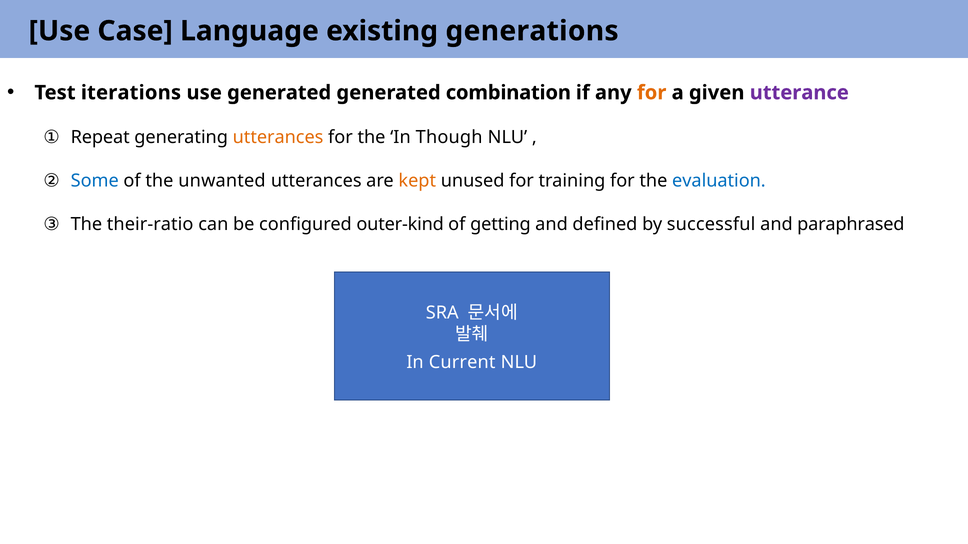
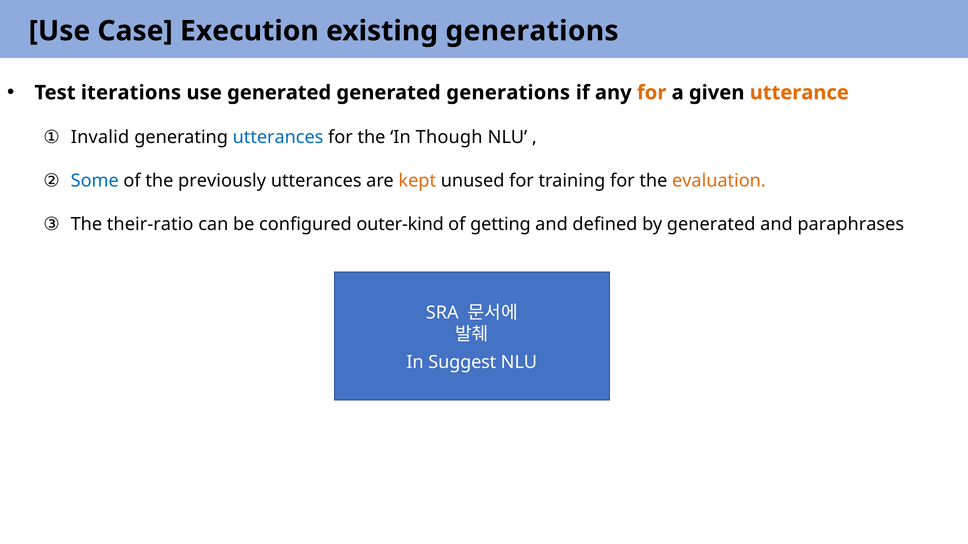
Language: Language -> Execution
generated combination: combination -> generations
utterance colour: purple -> orange
Repeat: Repeat -> Invalid
utterances at (278, 137) colour: orange -> blue
unwanted: unwanted -> previously
evaluation colour: blue -> orange
by successful: successful -> generated
paraphrased: paraphrased -> paraphrases
Current: Current -> Suggest
